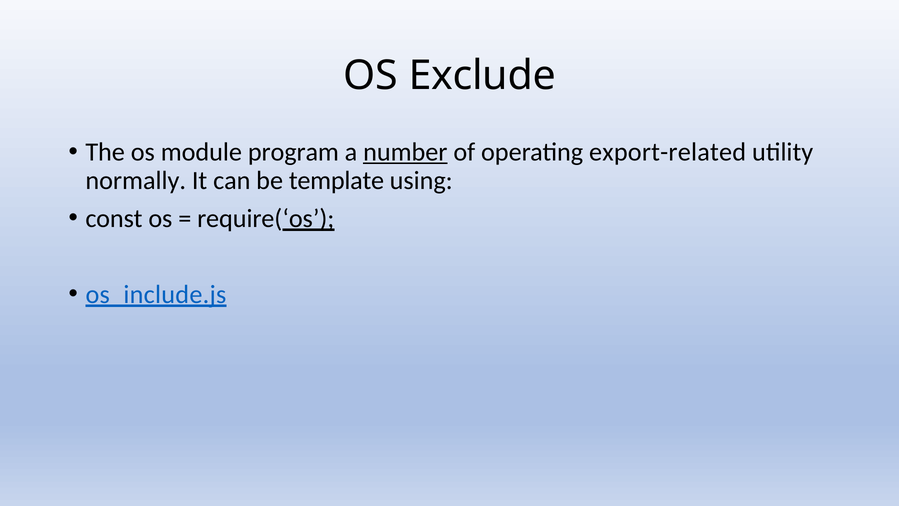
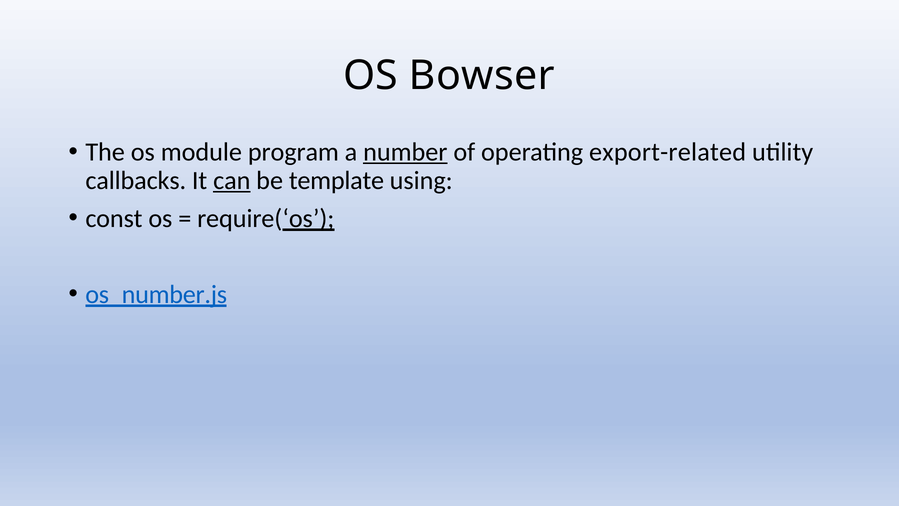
Exclude: Exclude -> Bowser
normally: normally -> callbacks
can underline: none -> present
os_include.js: os_include.js -> os_number.js
